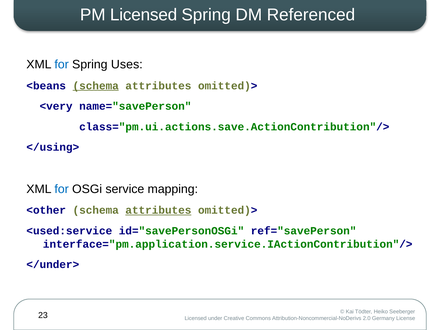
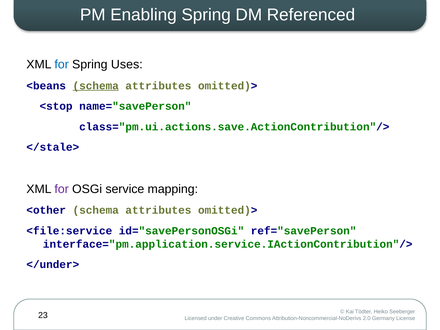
PM Licensed: Licensed -> Enabling
<very: <very -> <stop
</using>: </using> -> </stale>
for at (62, 189) colour: blue -> purple
attributes at (158, 210) underline: present -> none
<used:service: <used:service -> <file:service
